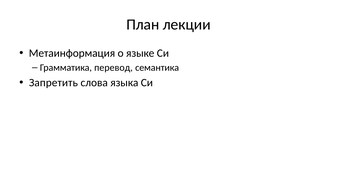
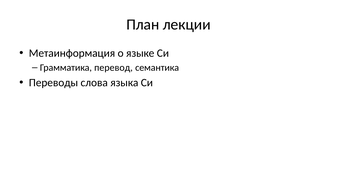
Запретить: Запретить -> Переводы
